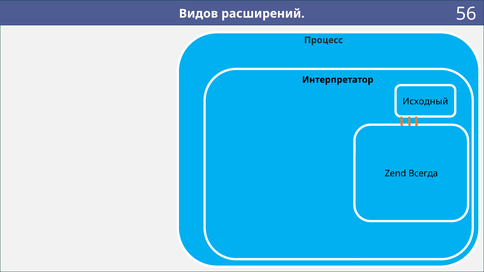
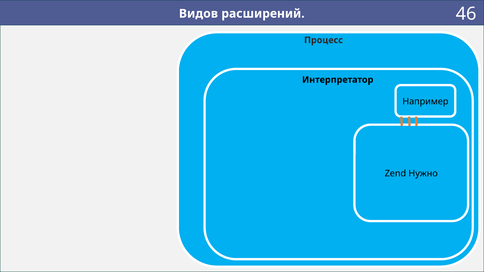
56: 56 -> 46
Исходный: Исходный -> Например
Всегда: Всегда -> Нужно
